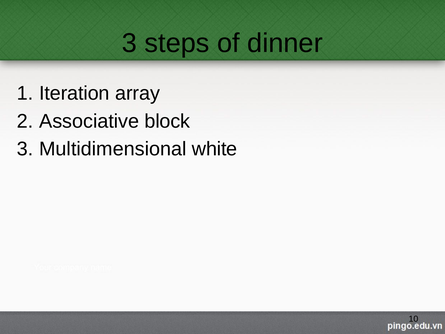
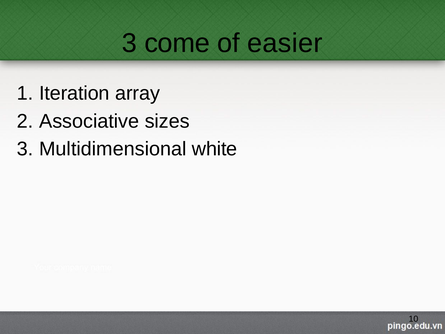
steps: steps -> come
dinner: dinner -> easier
block: block -> sizes
